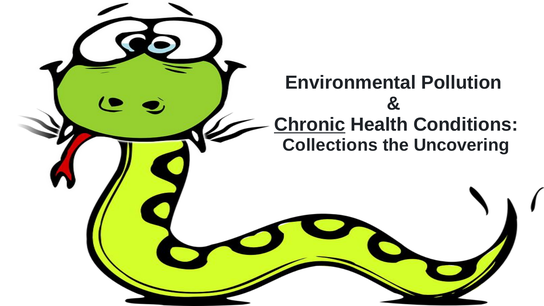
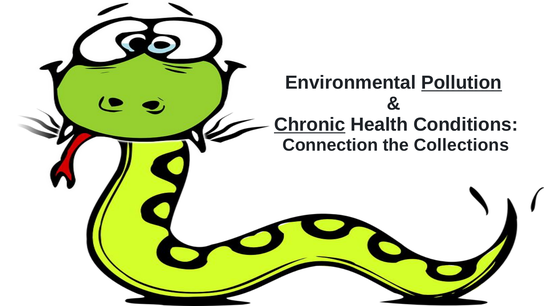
Pollution underline: none -> present
Collections: Collections -> Connection
Uncovering: Uncovering -> Collections
